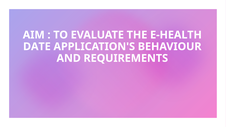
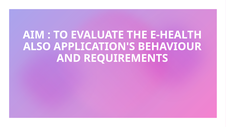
DATE: DATE -> ALSO
